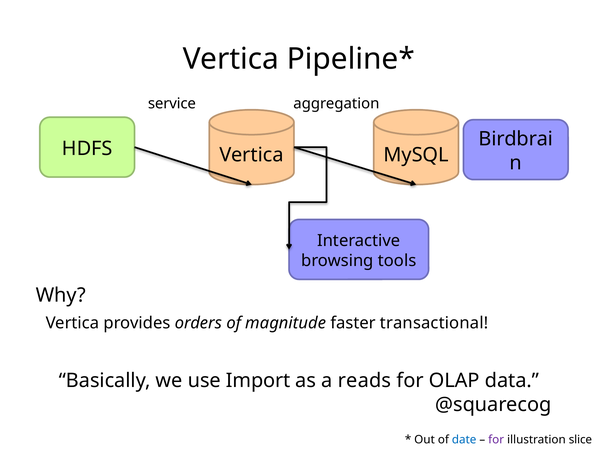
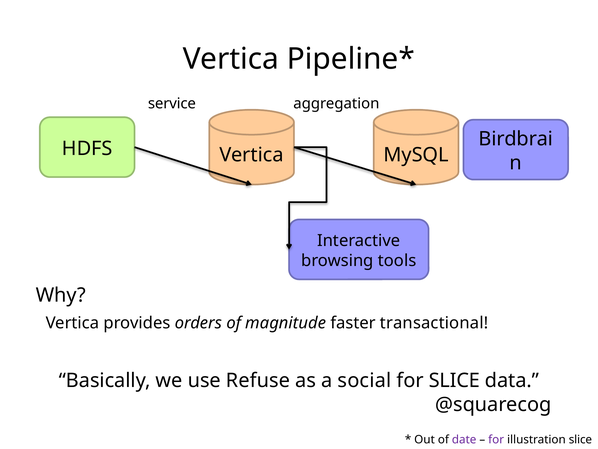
Import: Import -> Refuse
reads: reads -> social
for OLAP: OLAP -> SLICE
date colour: blue -> purple
